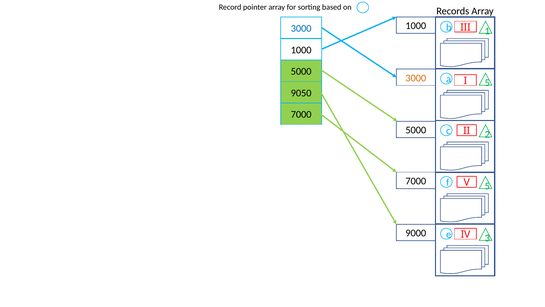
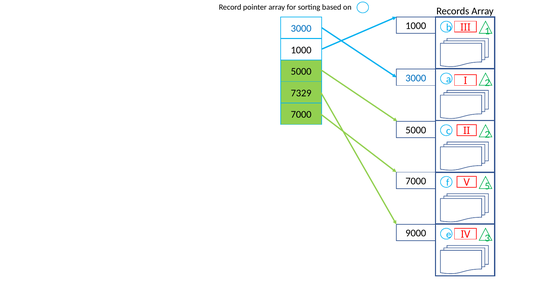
3000 at (416, 78) colour: orange -> blue
a 5: 5 -> 2
9050: 9050 -> 7329
